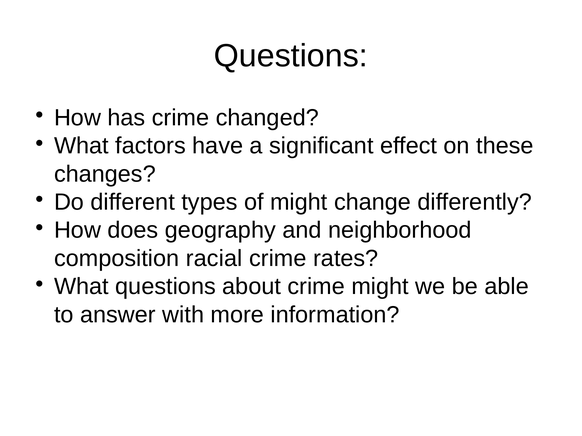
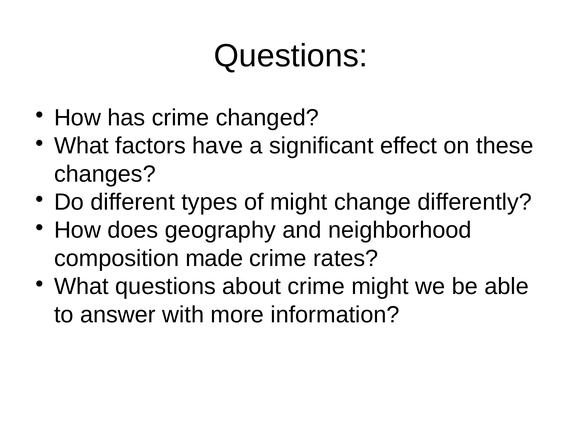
racial: racial -> made
